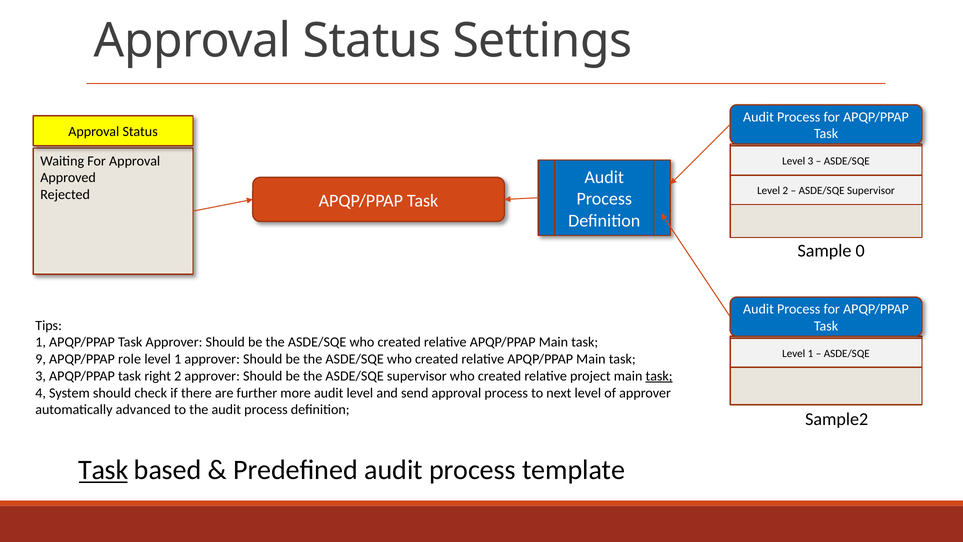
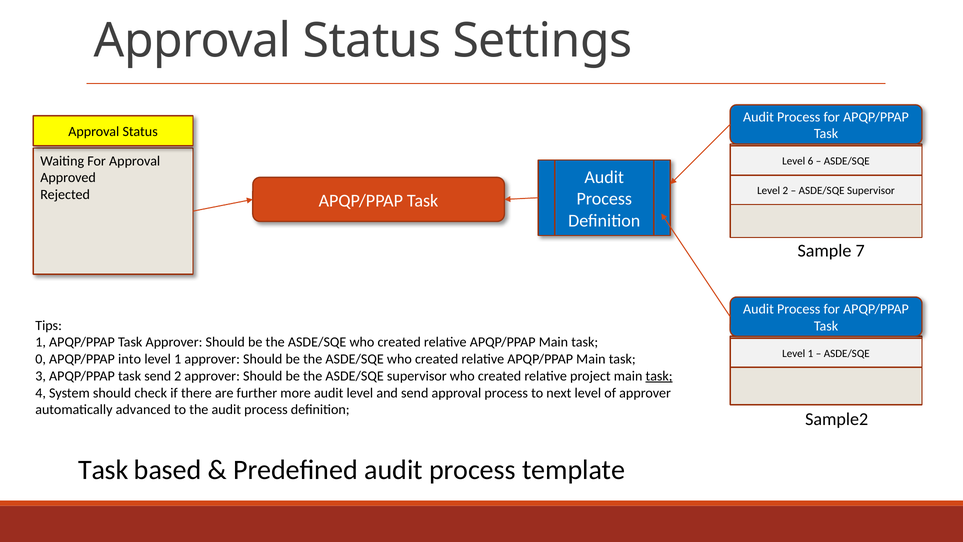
Level 3: 3 -> 6
0: 0 -> 7
9: 9 -> 0
role: role -> into
task right: right -> send
Task at (103, 470) underline: present -> none
